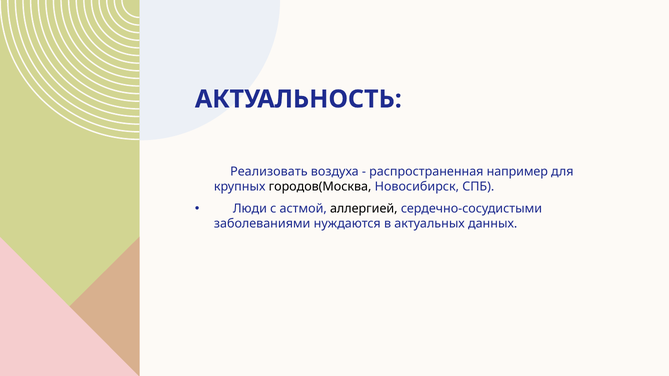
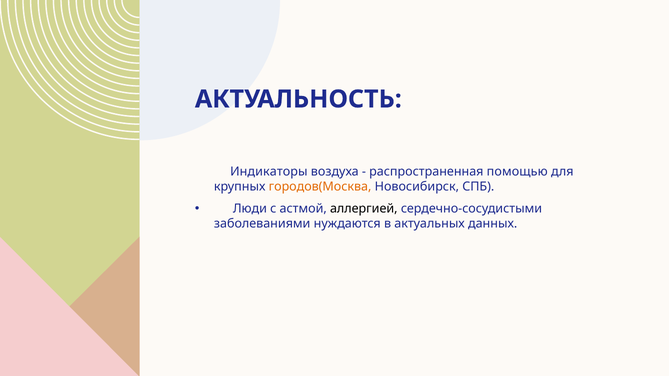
Реализовать: Реализовать -> Индикаторы
например: например -> помощью
городов(Москва colour: black -> orange
